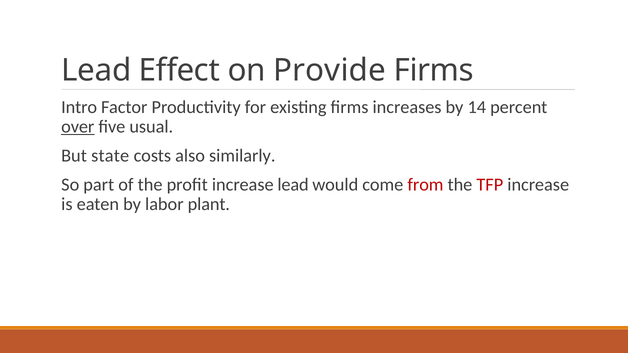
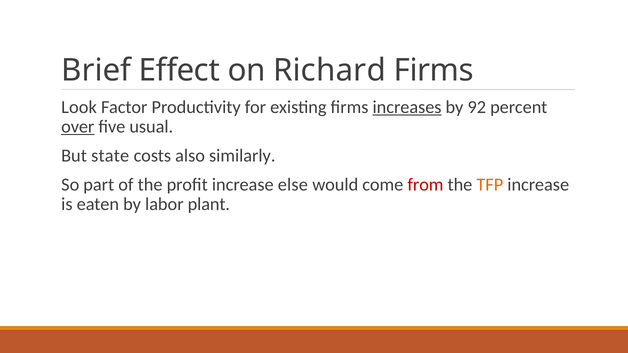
Lead at (96, 70): Lead -> Brief
Provide: Provide -> Richard
Intro: Intro -> Look
increases underline: none -> present
14: 14 -> 92
increase lead: lead -> else
TFP colour: red -> orange
